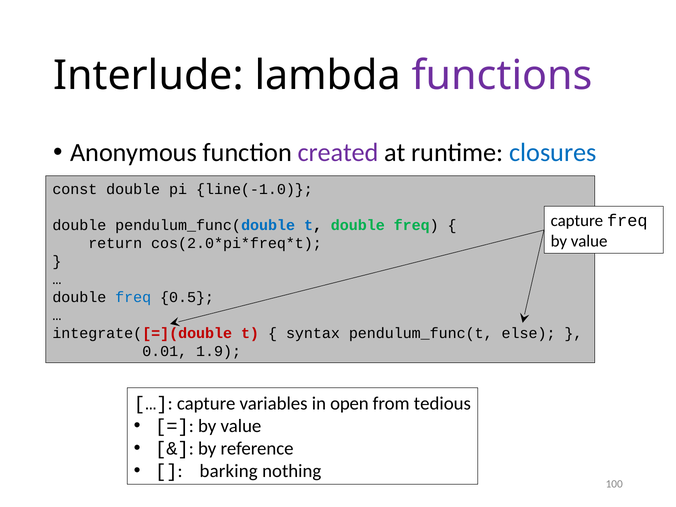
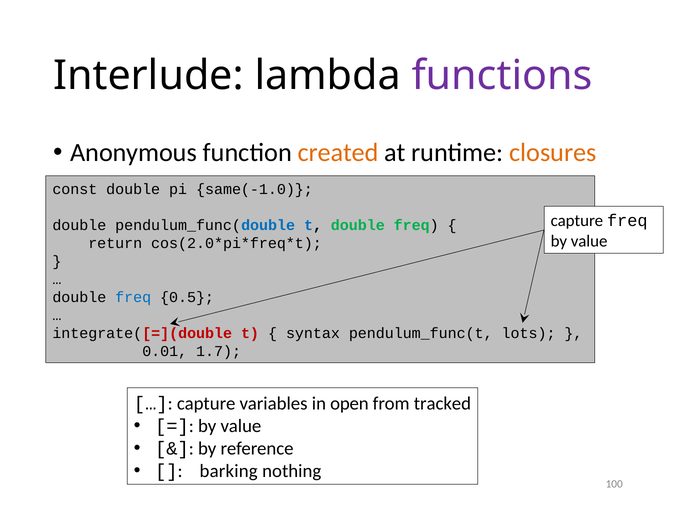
created colour: purple -> orange
closures colour: blue -> orange
line(-1.0: line(-1.0 -> same(-1.0
else: else -> lots
1.9: 1.9 -> 1.7
tedious: tedious -> tracked
